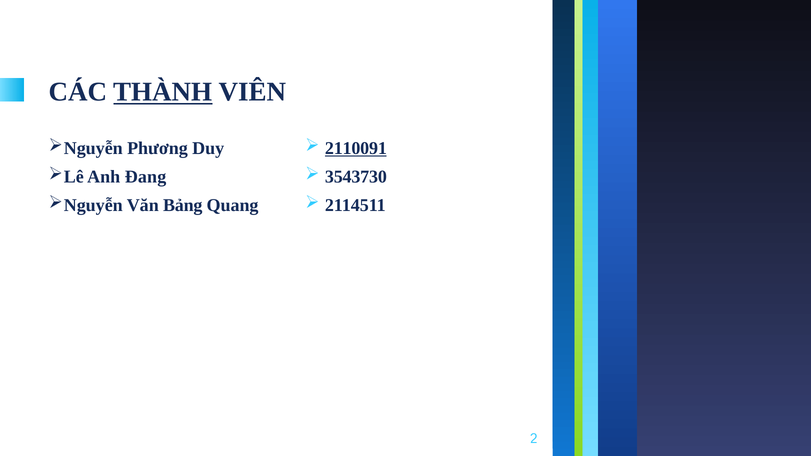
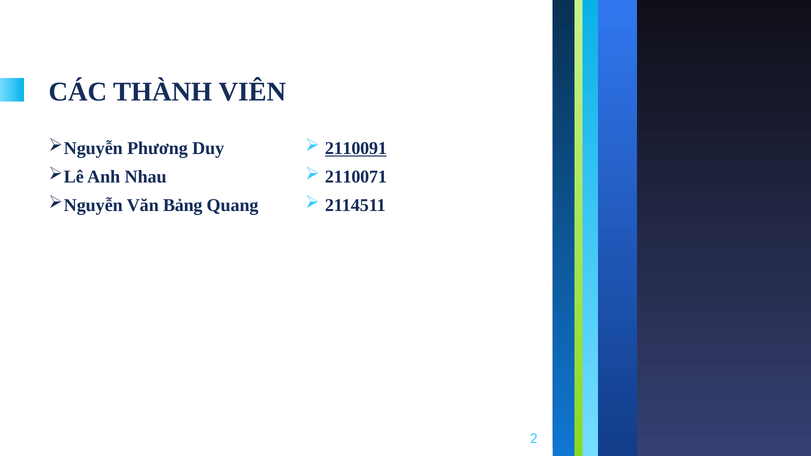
THÀNH underline: present -> none
Đang: Đang -> Nhau
3543730: 3543730 -> 2110071
